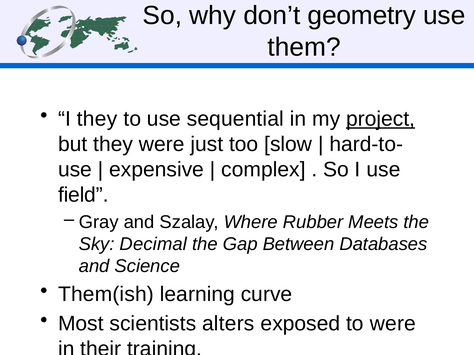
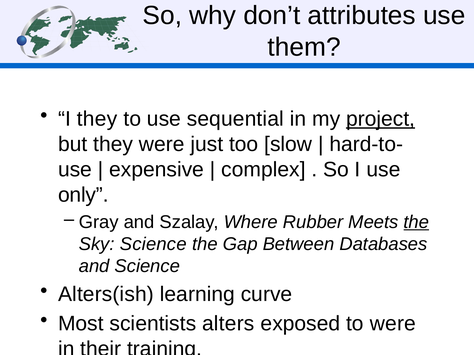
geometry: geometry -> attributes
field at (83, 195): field -> only
the at (416, 222) underline: none -> present
Sky Decimal: Decimal -> Science
Them(ish: Them(ish -> Alters(ish
